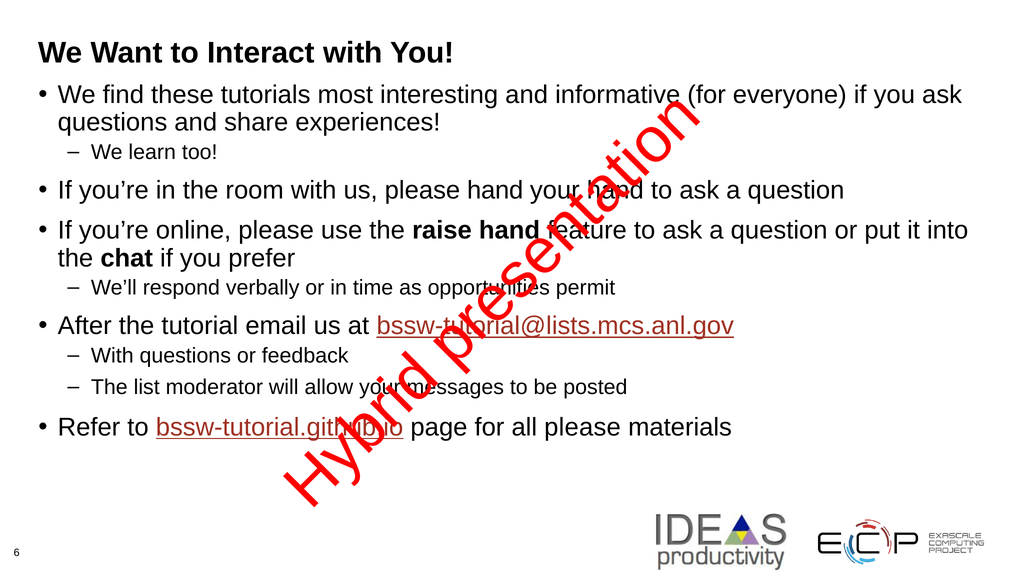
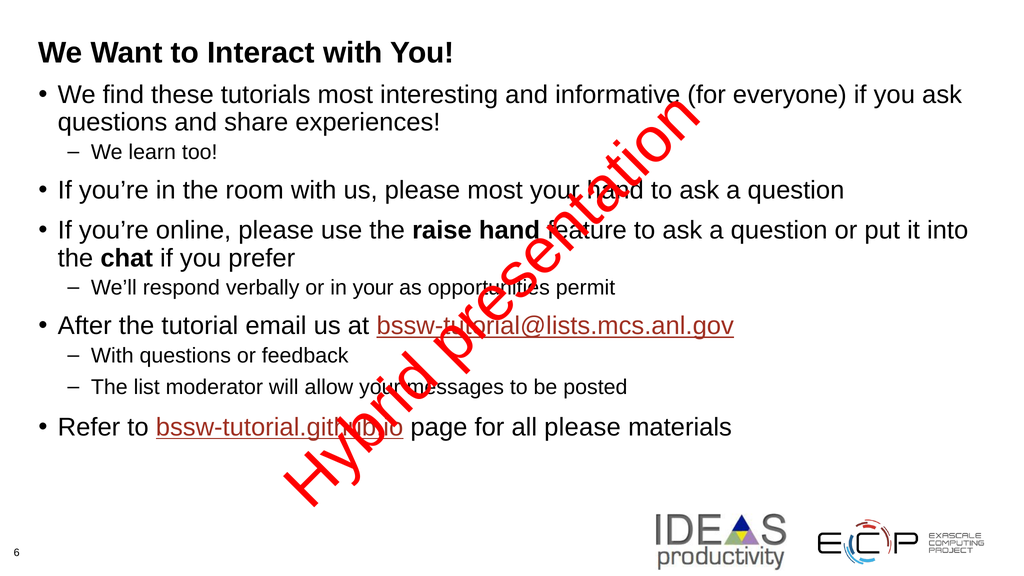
please hand: hand -> most
in time: time -> your
